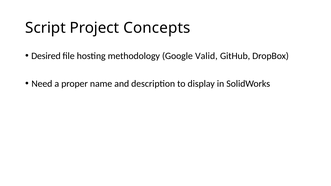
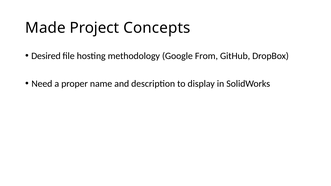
Script: Script -> Made
Valid: Valid -> From
